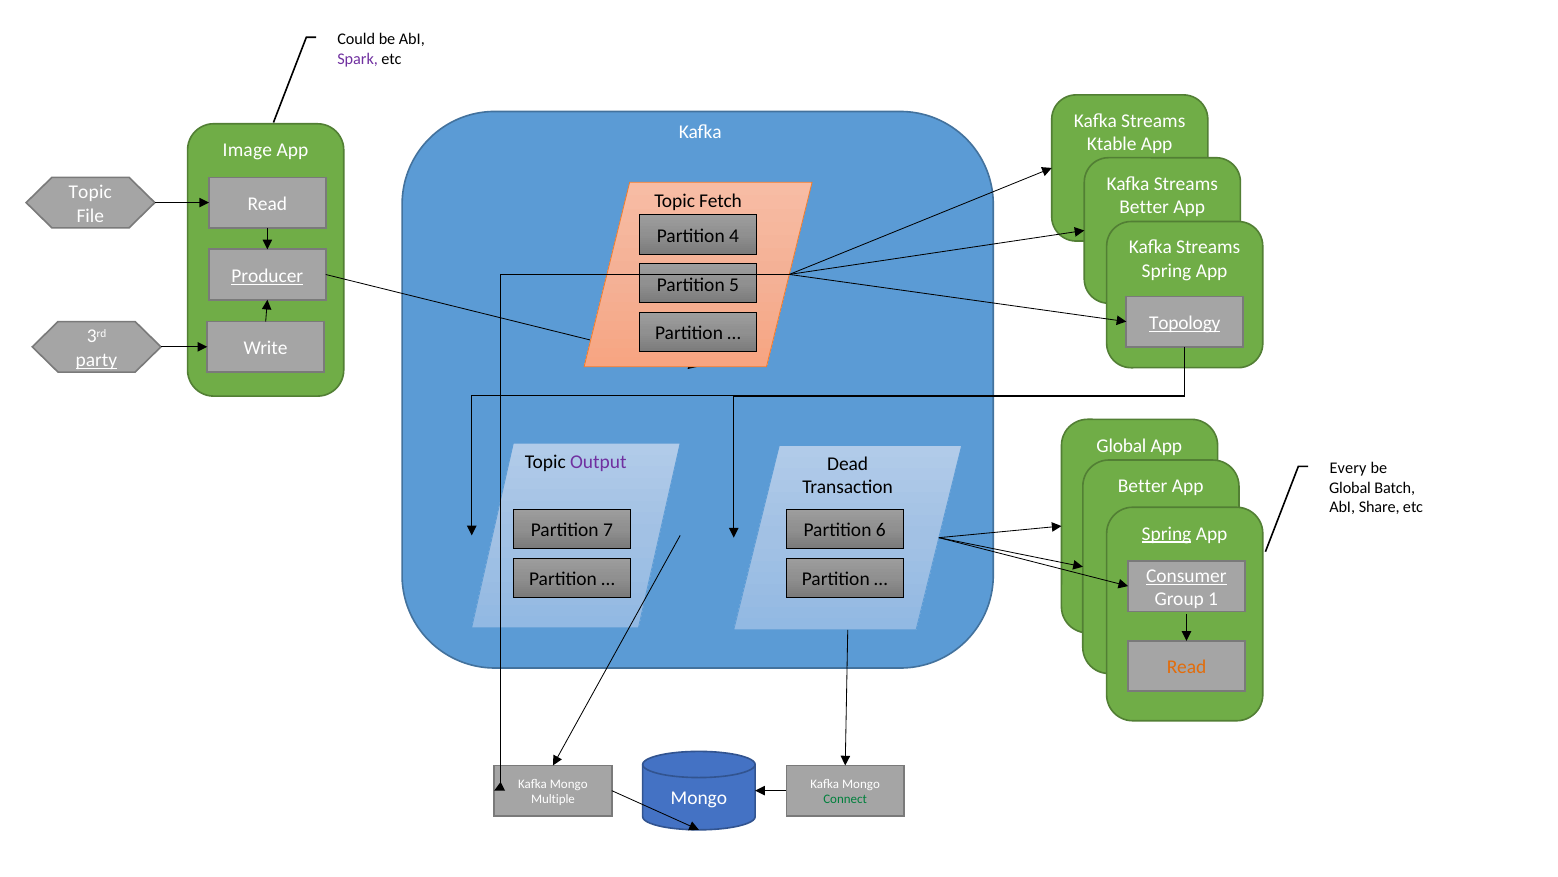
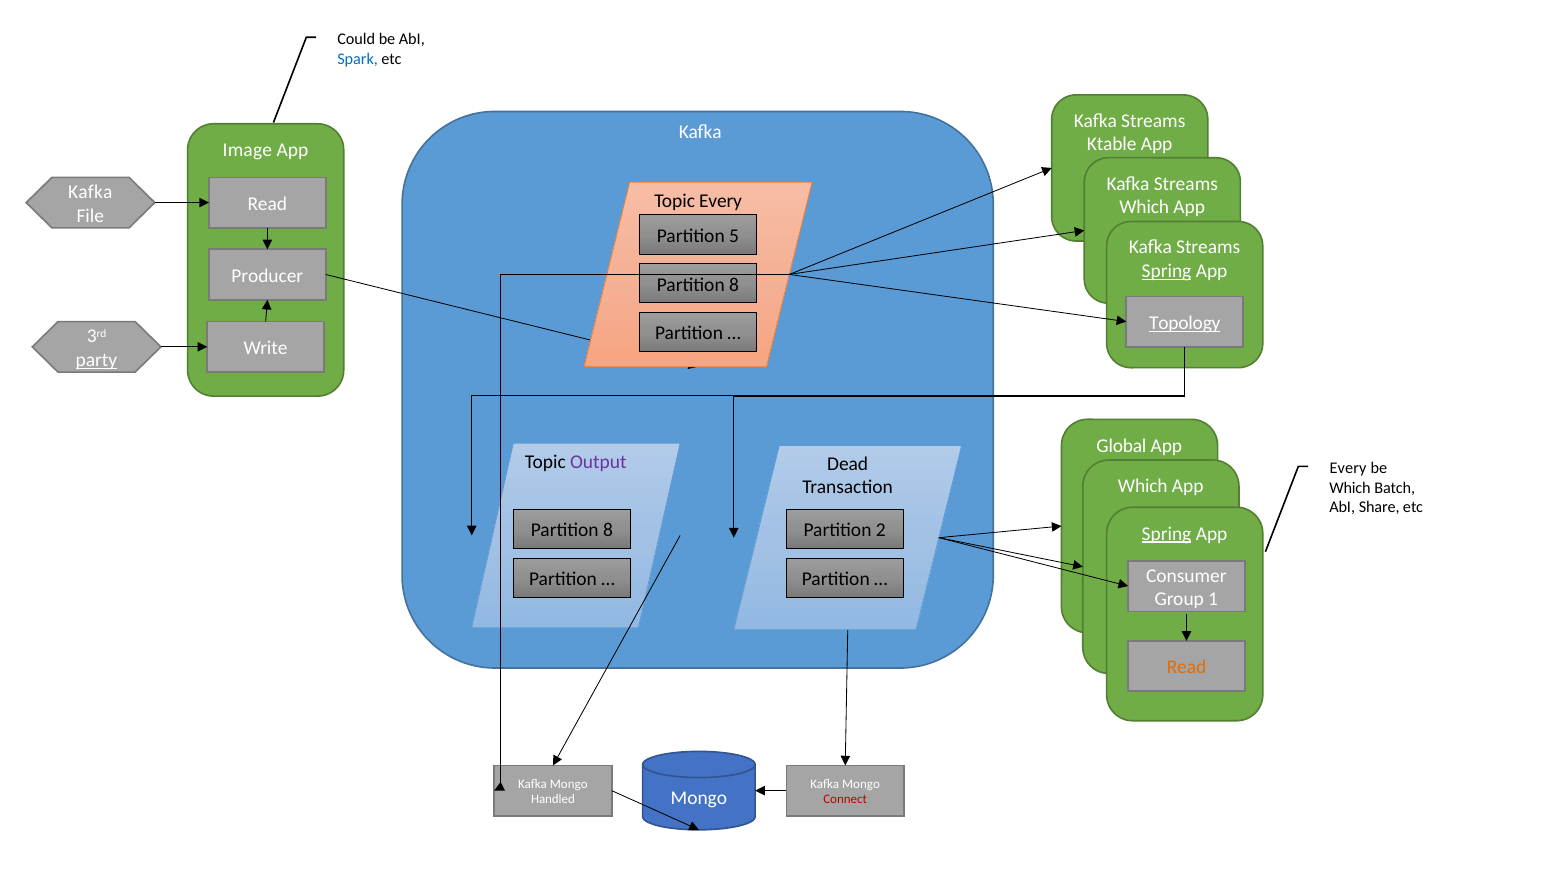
Spark colour: purple -> blue
Topic at (90, 192): Topic -> Kafka
Topic Fetch: Fetch -> Every
Better at (1144, 207): Better -> Which
4: 4 -> 5
Spring at (1167, 271) underline: none -> present
Producer underline: present -> none
5 at (734, 284): 5 -> 8
Better at (1143, 486): Better -> Which
Global at (1350, 488): Global -> Which
7 at (608, 530): 7 -> 8
6: 6 -> 2
Consumer underline: present -> none
Multiple: Multiple -> Handled
Connect colour: green -> red
